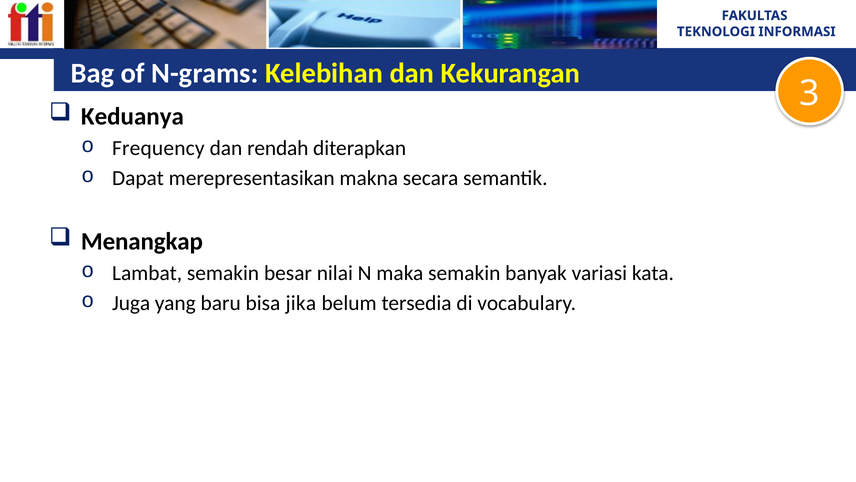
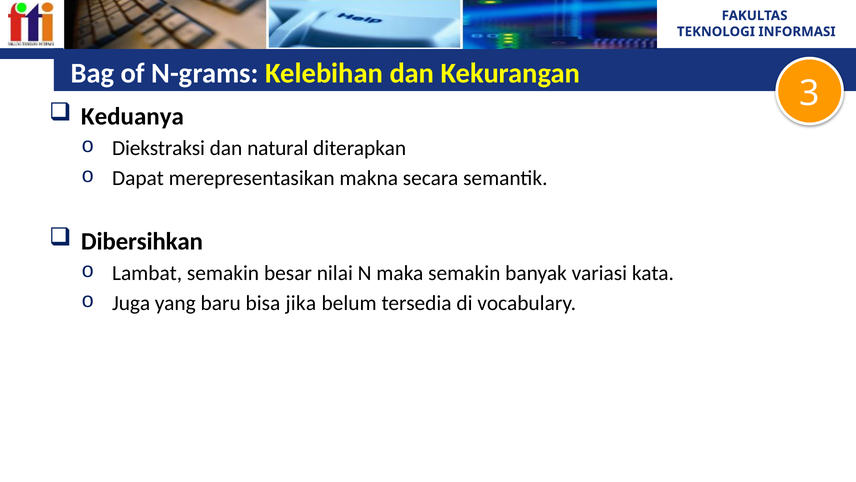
Frequency: Frequency -> Diekstraksi
rendah: rendah -> natural
Menangkap: Menangkap -> Dibersihkan
